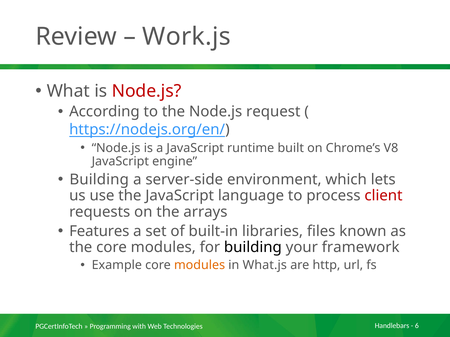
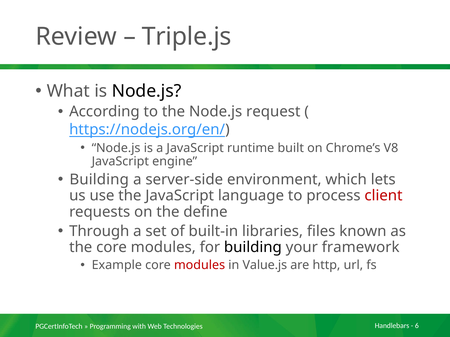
Work.js: Work.js -> Triple.js
Node.js at (147, 91) colour: red -> black
arrays: arrays -> define
Features: Features -> Through
modules at (200, 266) colour: orange -> red
What.js: What.js -> Value.js
